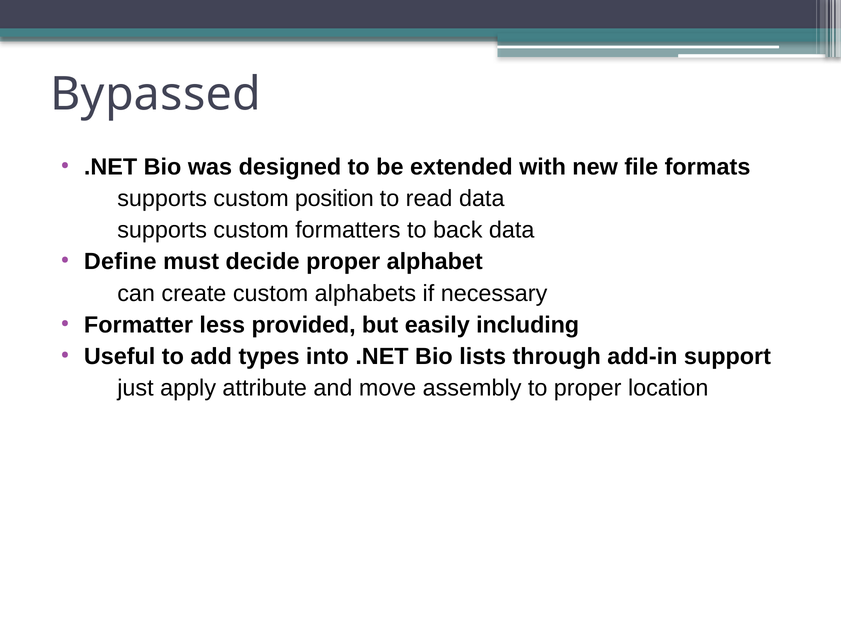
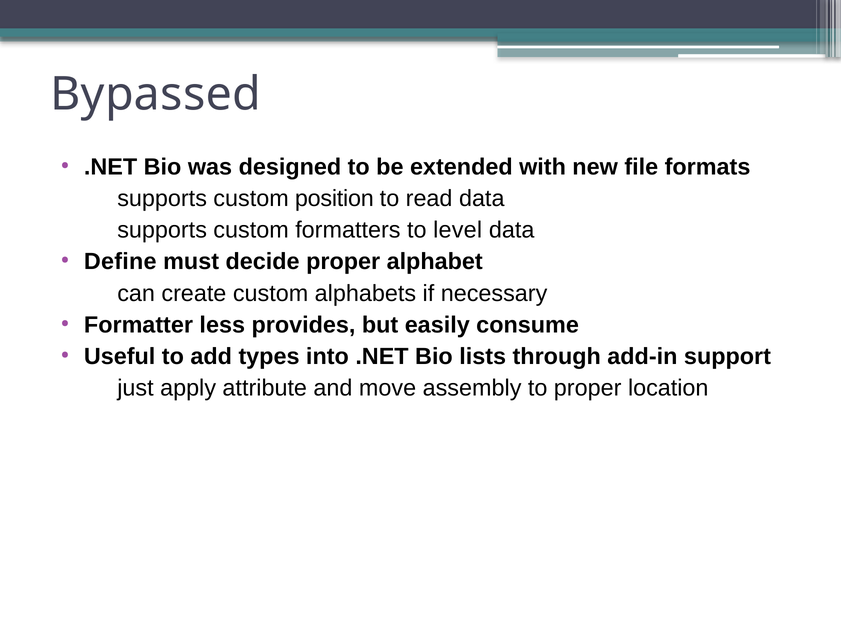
back: back -> level
provided: provided -> provides
including: including -> consume
